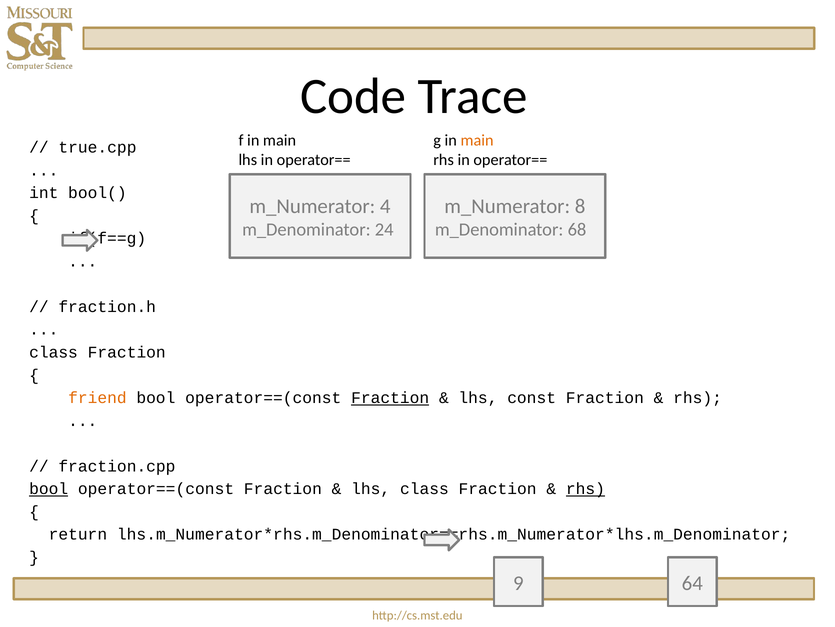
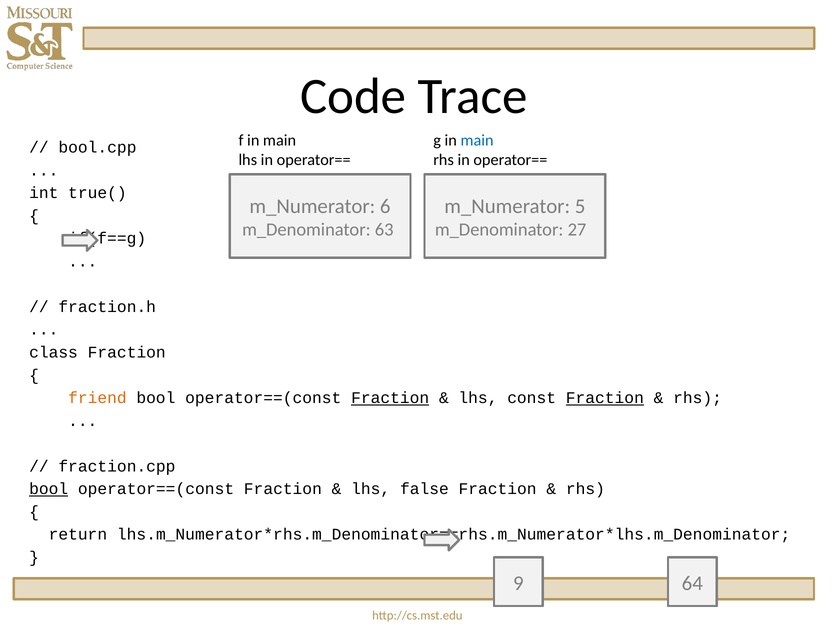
main at (477, 140) colour: orange -> blue
true.cpp: true.cpp -> bool.cpp
bool(: bool( -> true(
4: 4 -> 6
8: 8 -> 5
24: 24 -> 63
68: 68 -> 27
Fraction at (605, 397) underline: none -> present
lhs class: class -> false
rhs at (585, 488) underline: present -> none
